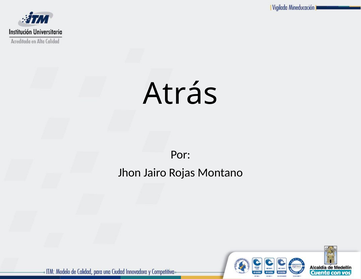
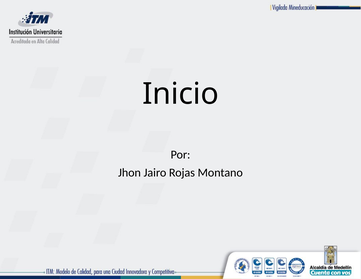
Atrás: Atrás -> Inicio
